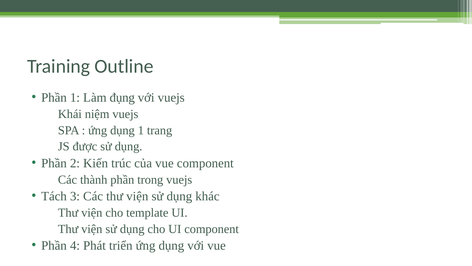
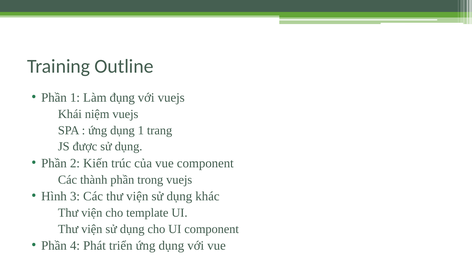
Tách: Tách -> Hình
